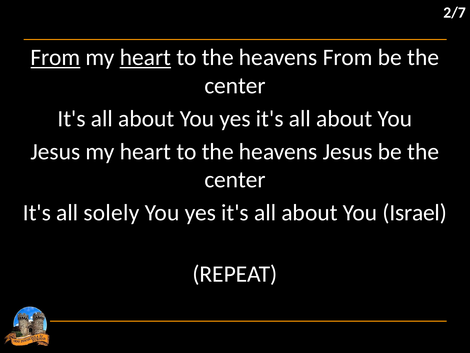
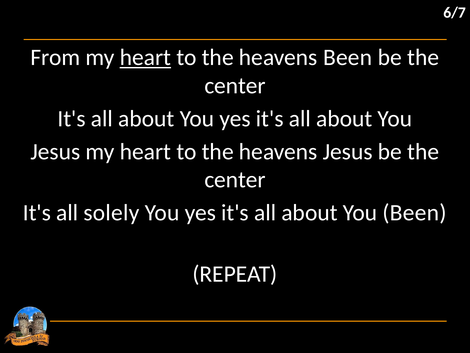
2/7: 2/7 -> 6/7
From at (55, 57) underline: present -> none
heavens From: From -> Been
You Israel: Israel -> Been
